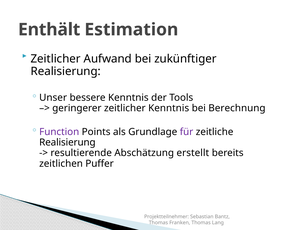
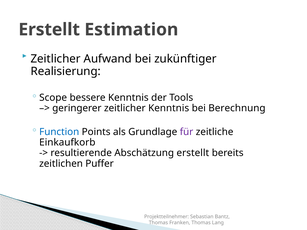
Enthält at (49, 30): Enthält -> Erstellt
Unser: Unser -> Scope
Function colour: purple -> blue
Realisierung at (67, 143): Realisierung -> Einkaufkorb
